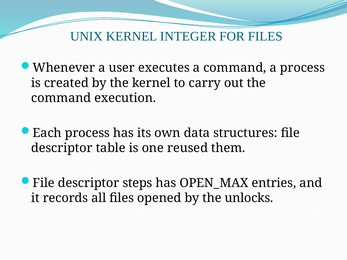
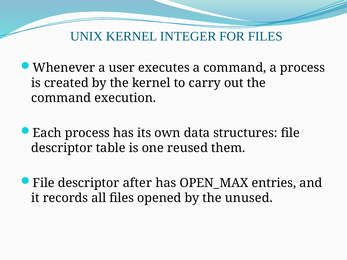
steps: steps -> after
unlocks: unlocks -> unused
